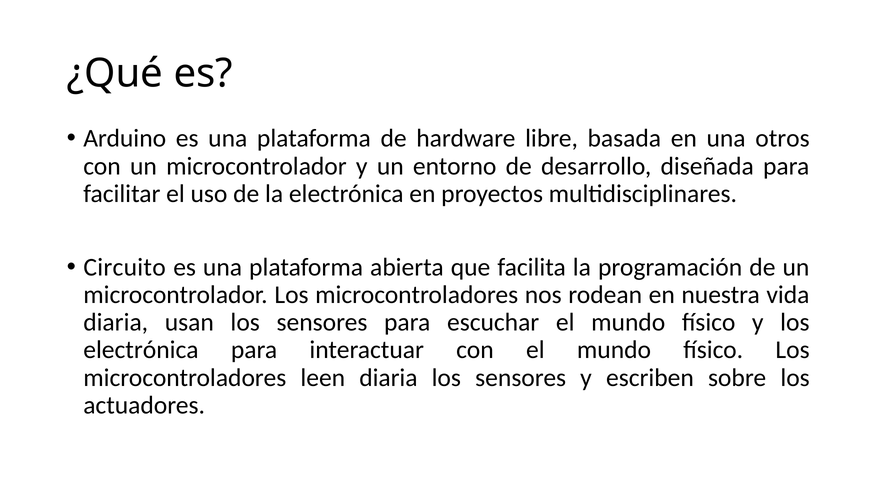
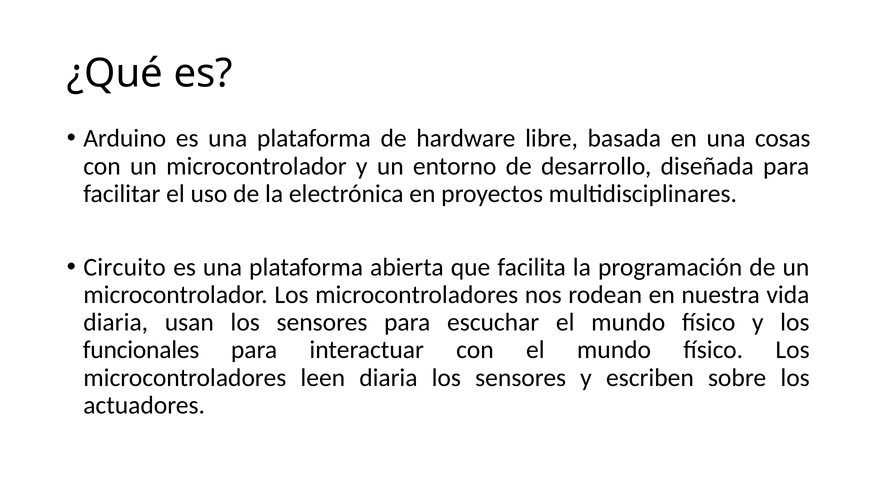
otros: otros -> cosas
electrónica at (141, 350): electrónica -> funcionales
